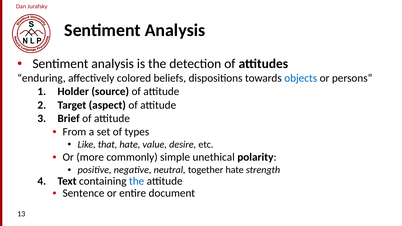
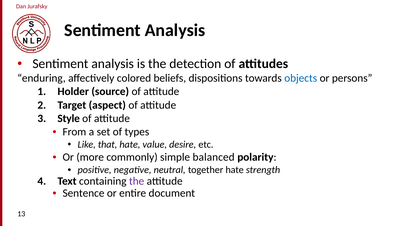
Brief: Brief -> Style
unethical: unethical -> balanced
the at (137, 181) colour: blue -> purple
